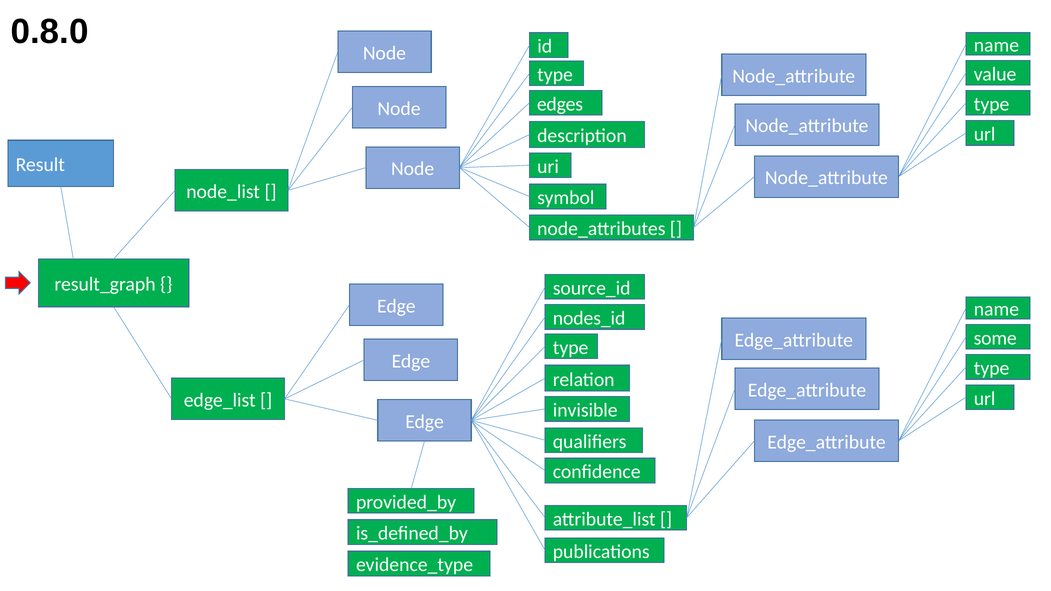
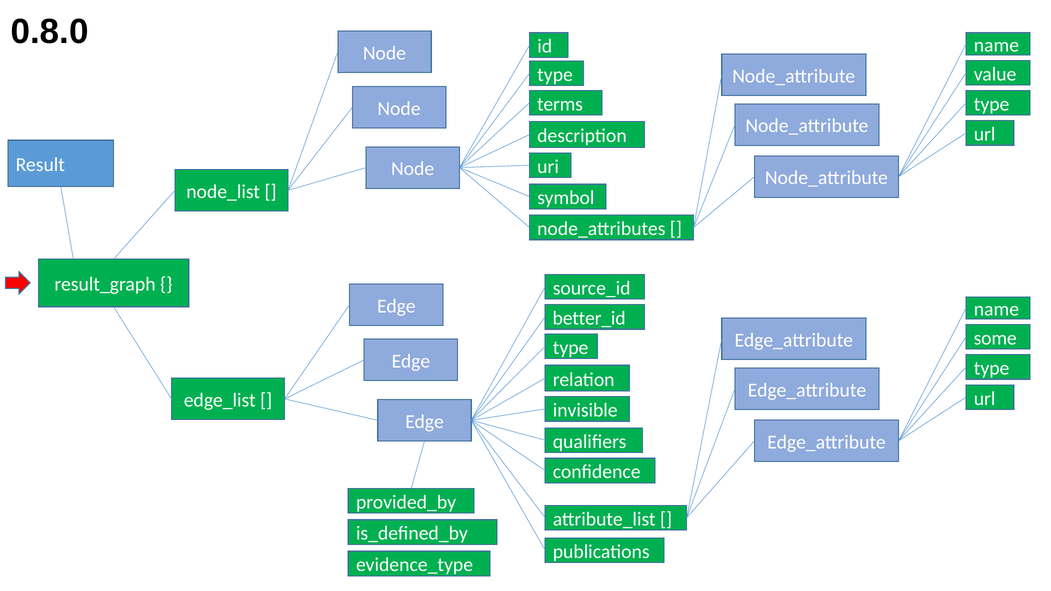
edges: edges -> terms
nodes_id: nodes_id -> better_id
